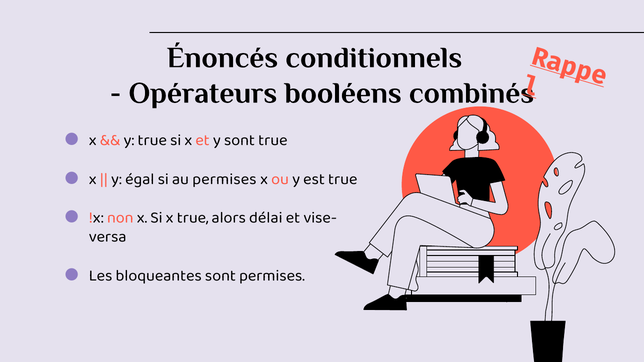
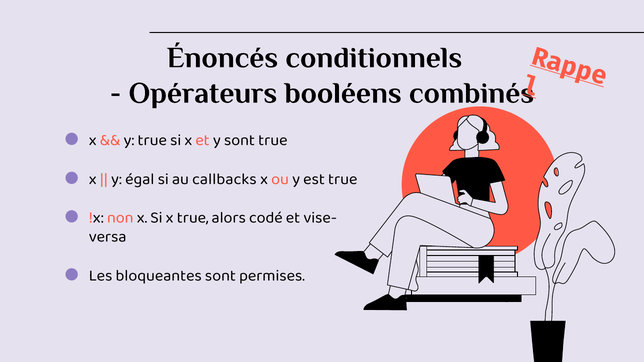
au permises: permises -> callbacks
délai: délai -> codé
